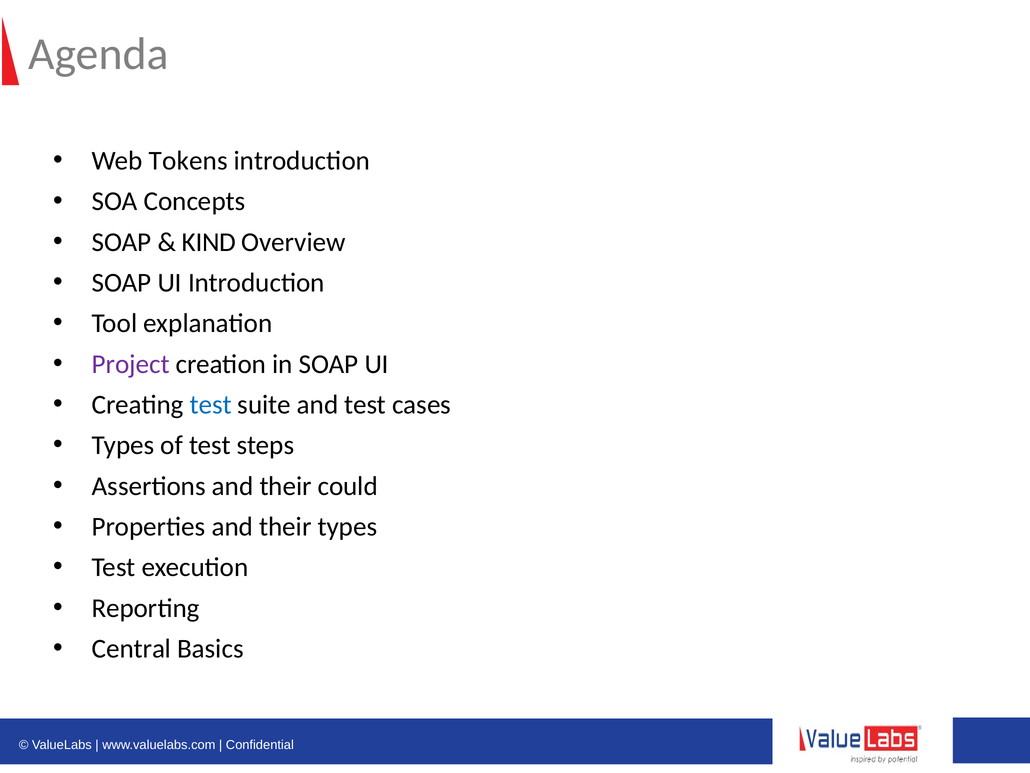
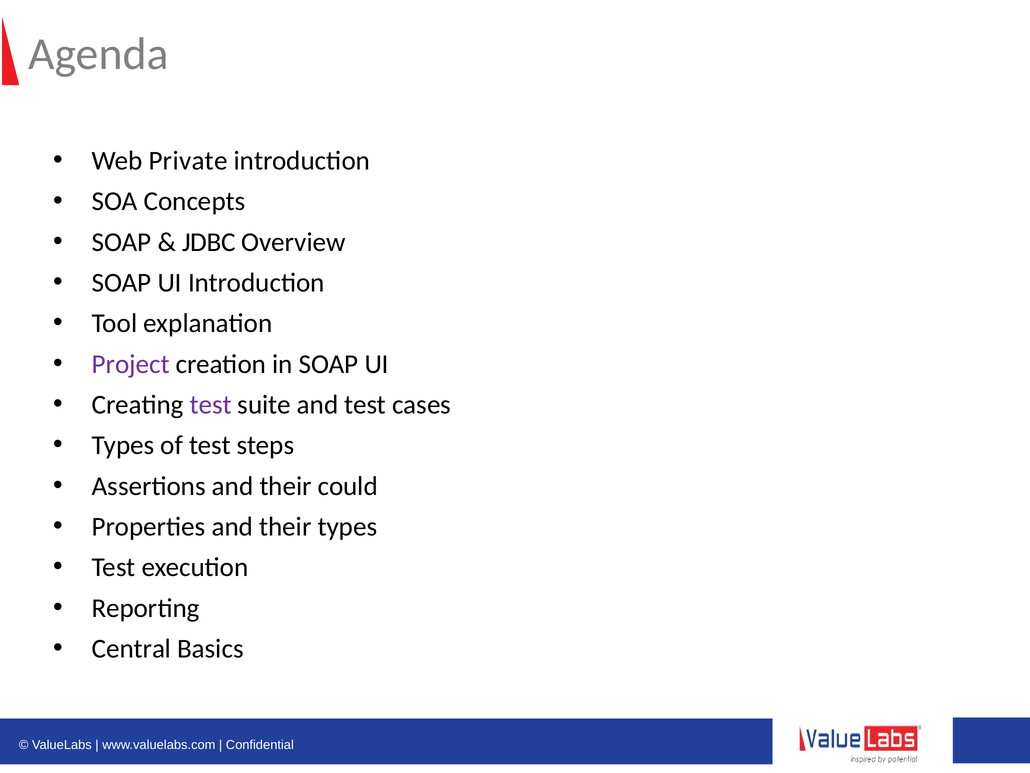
Tokens: Tokens -> Private
KIND: KIND -> JDBC
test at (211, 404) colour: blue -> purple
